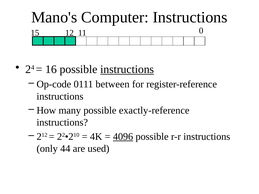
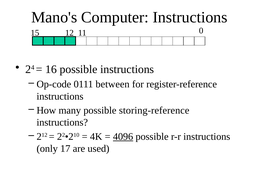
instructions at (127, 69) underline: present -> none
exactly-reference: exactly-reference -> storing-reference
44: 44 -> 17
